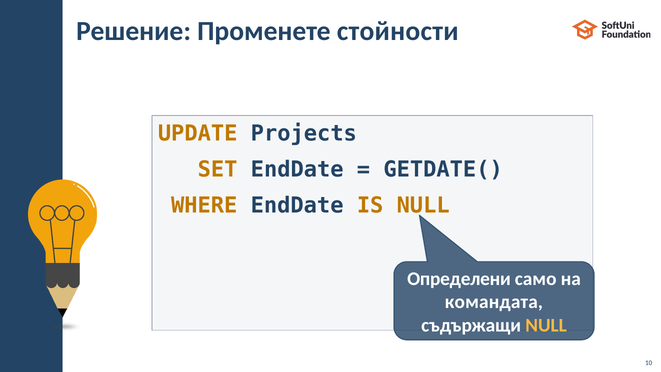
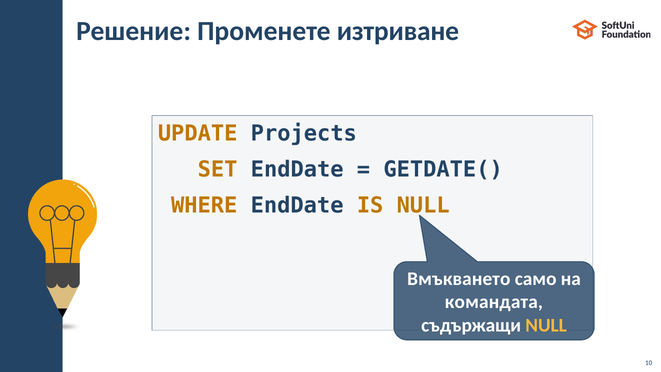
стойности: стойности -> изтриване
Определени: Определени -> Вмъкването
